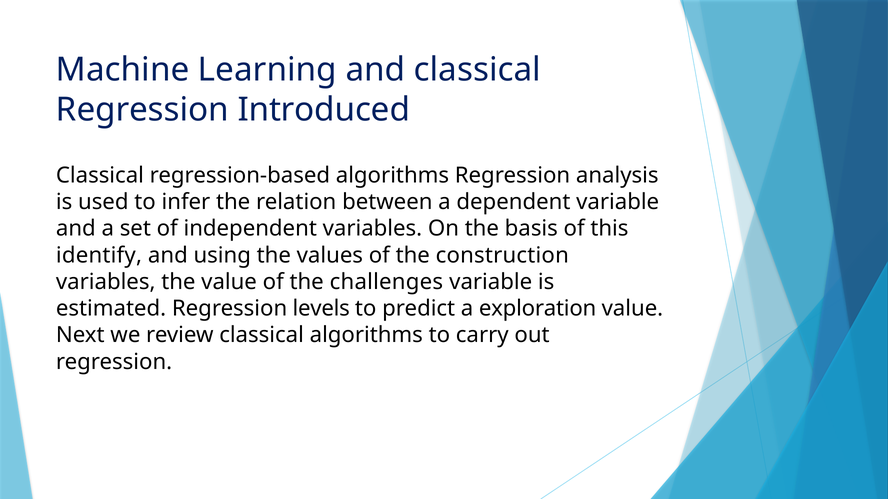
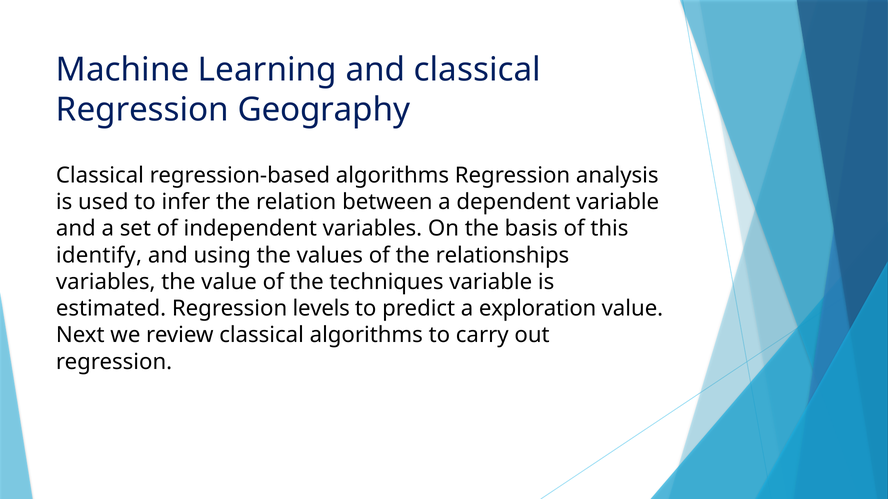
Introduced: Introduced -> Geography
construction: construction -> relationships
challenges: challenges -> techniques
